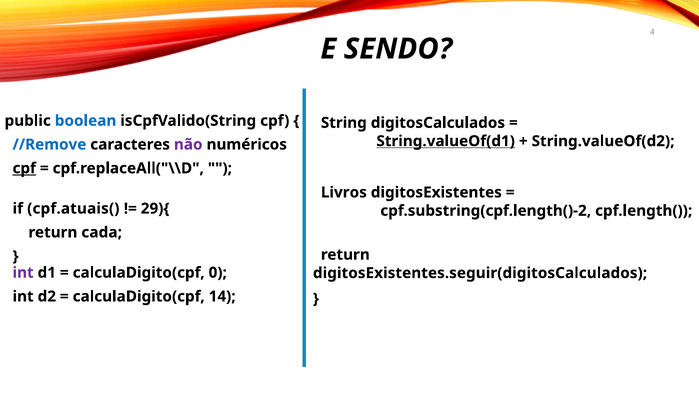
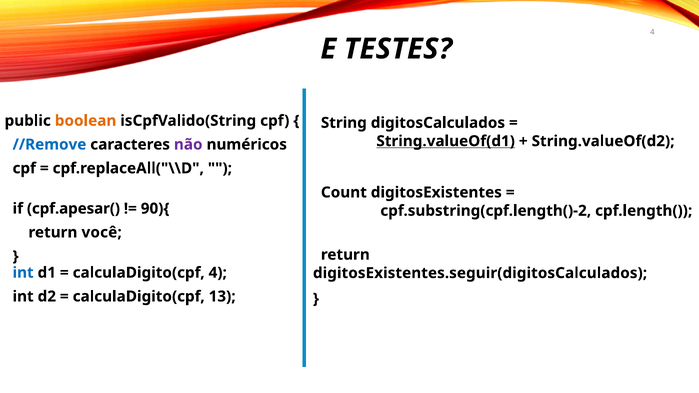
SENDO: SENDO -> TESTES
boolean colour: blue -> orange
cpf at (24, 168) underline: present -> none
Livros: Livros -> Count
cpf.atuais(: cpf.atuais( -> cpf.apesar(
29){: 29){ -> 90){
cada: cada -> você
int at (23, 273) colour: purple -> blue
calculaDigito(cpf 0: 0 -> 4
14: 14 -> 13
